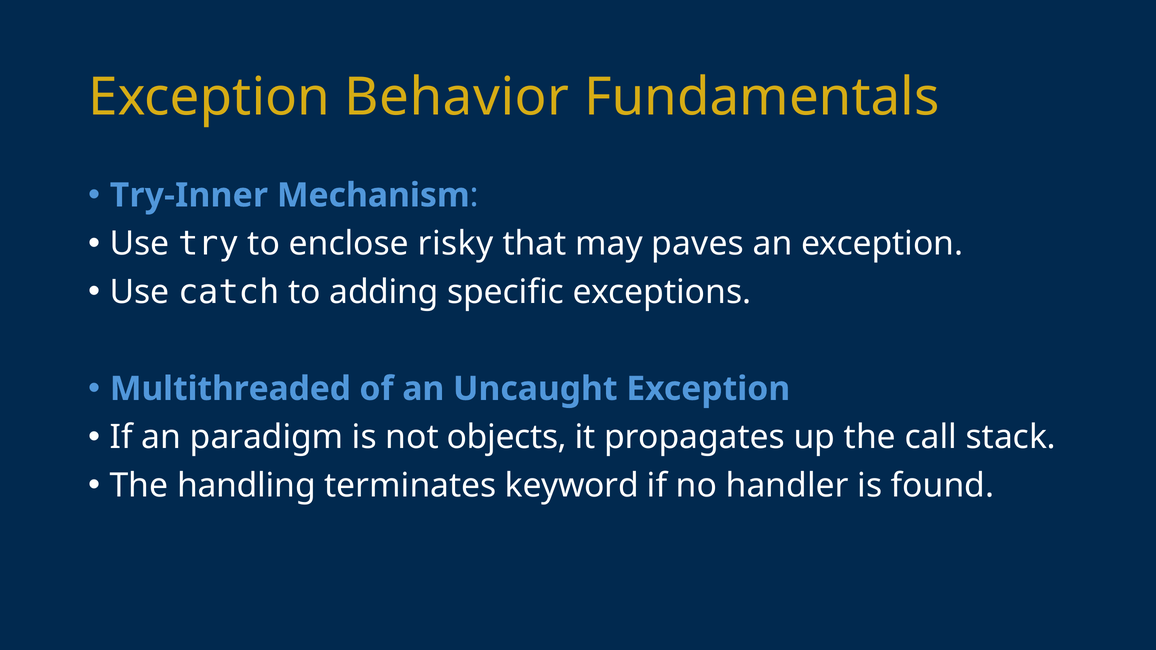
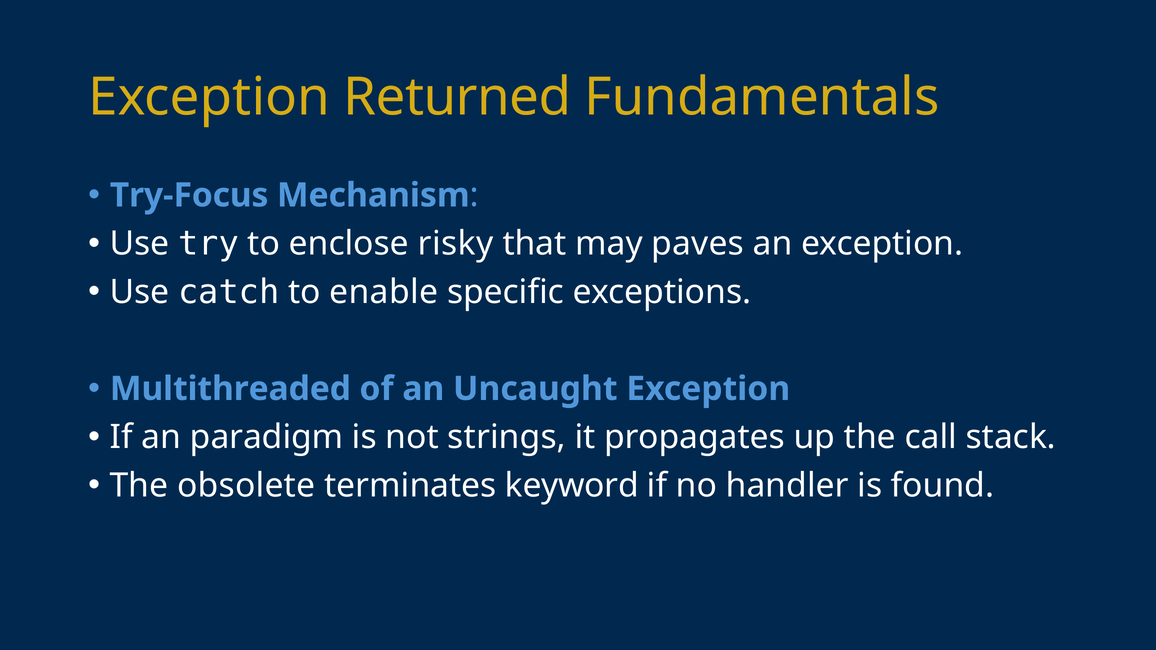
Behavior: Behavior -> Returned
Try-Inner: Try-Inner -> Try-Focus
adding: adding -> enable
objects: objects -> strings
handling: handling -> obsolete
